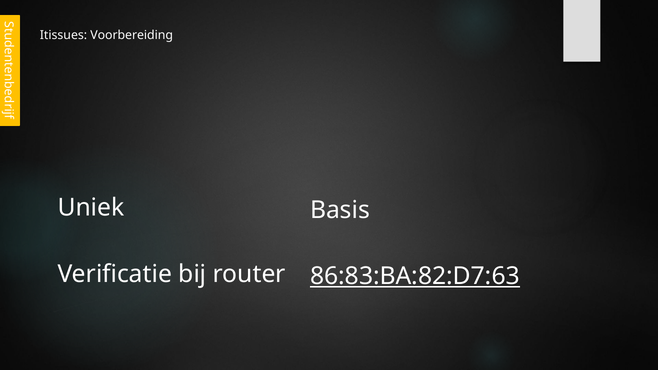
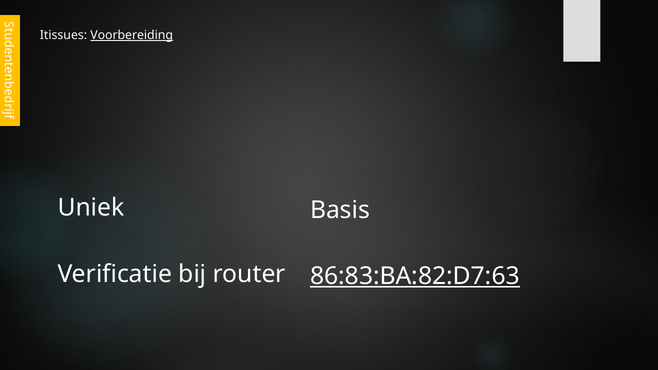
Voorbereiding underline: none -> present
